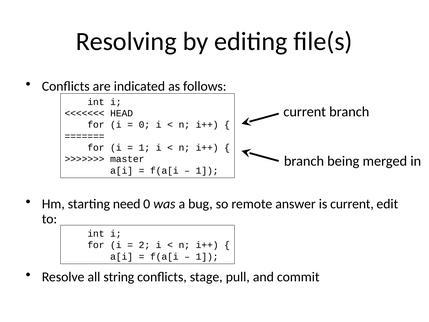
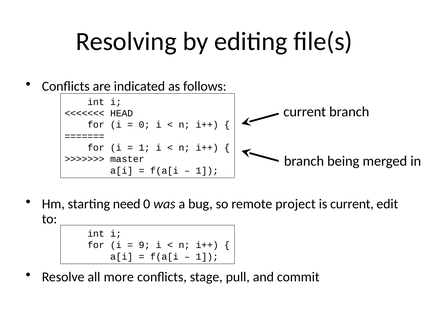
answer: answer -> project
2: 2 -> 9
string: string -> more
